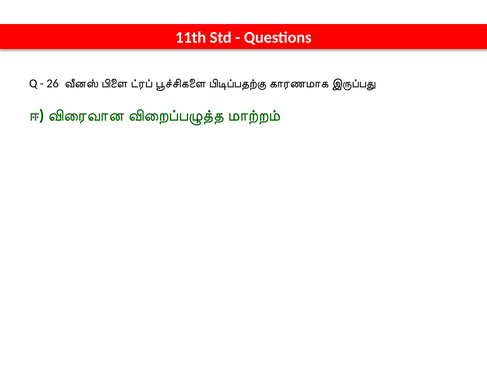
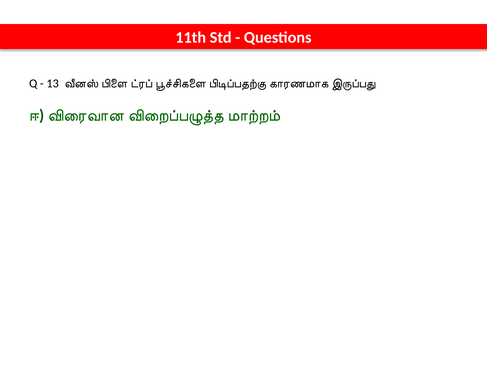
26: 26 -> 13
